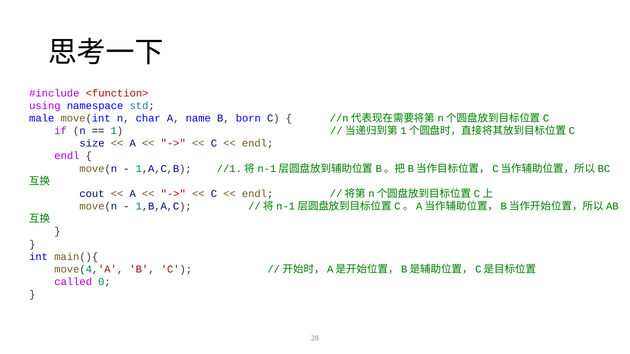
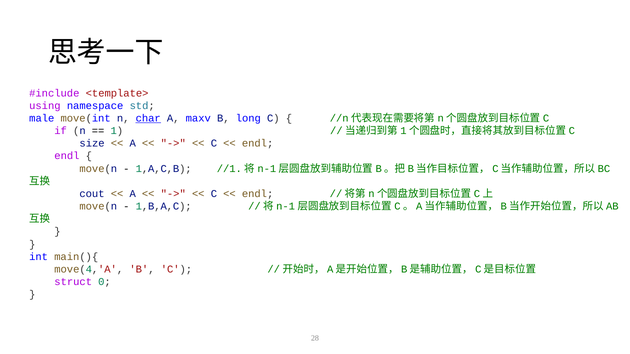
<function>: <function> -> <template>
char underline: none -> present
name: name -> maxv
born: born -> long
called: called -> struct
